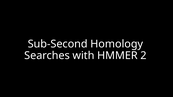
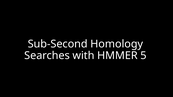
2: 2 -> 5
